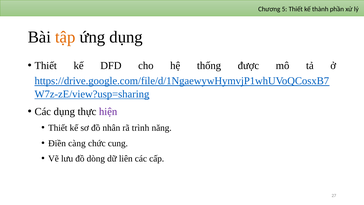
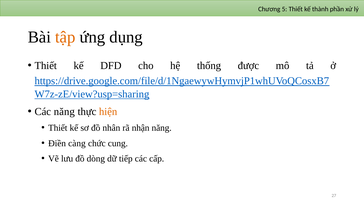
Các dụng: dụng -> năng
hiện colour: purple -> orange
trình: trình -> nhận
liên: liên -> tiếp
